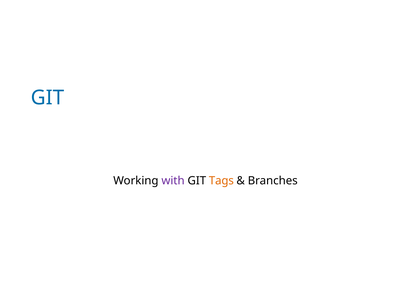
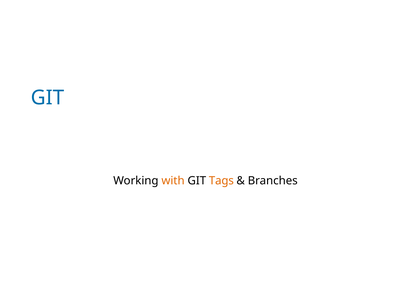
with colour: purple -> orange
